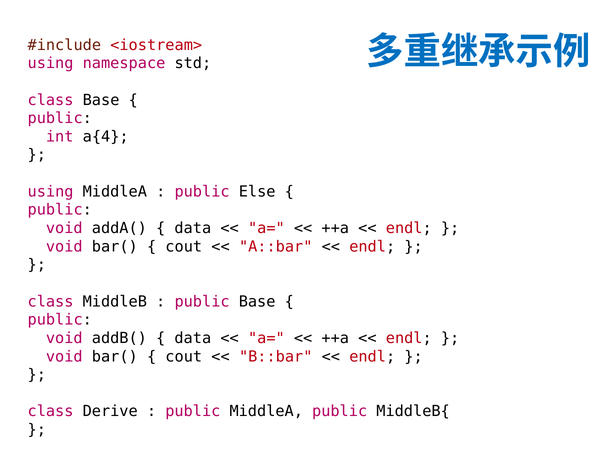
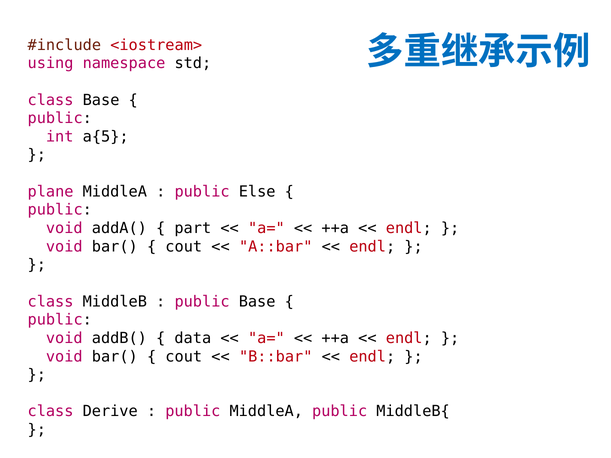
a{4: a{4 -> a{5
using at (51, 192): using -> plane
data at (193, 228): data -> part
